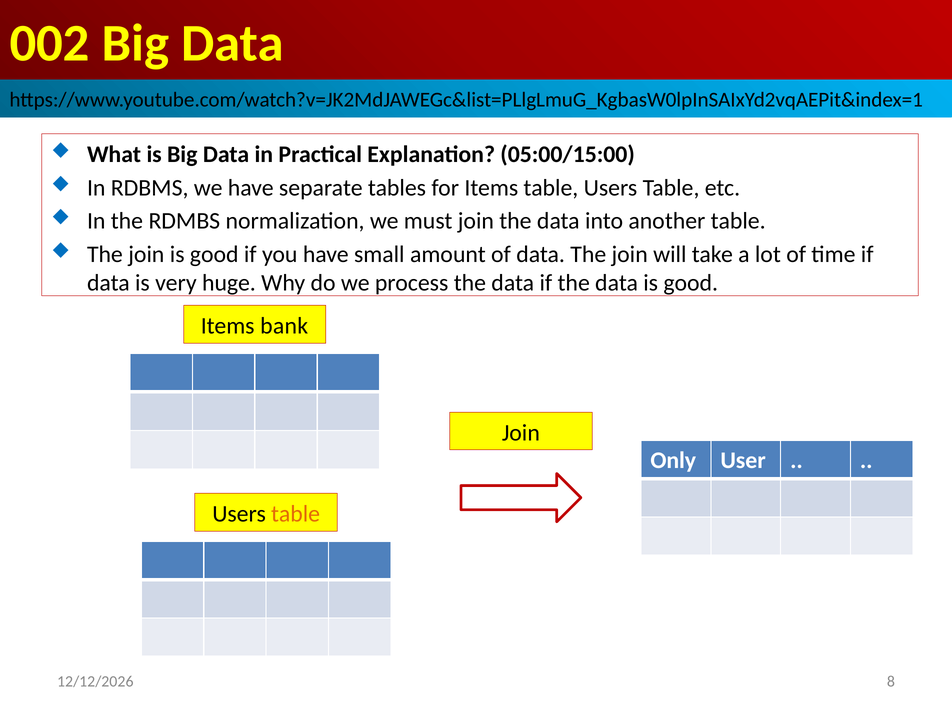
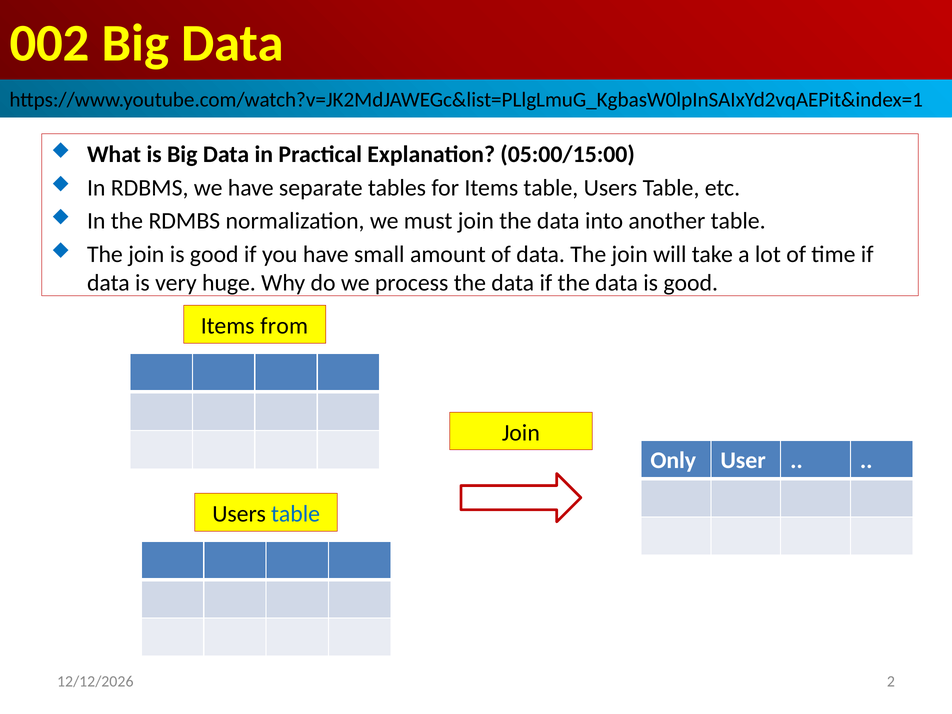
bank: bank -> from
table at (296, 514) colour: orange -> blue
8: 8 -> 2
